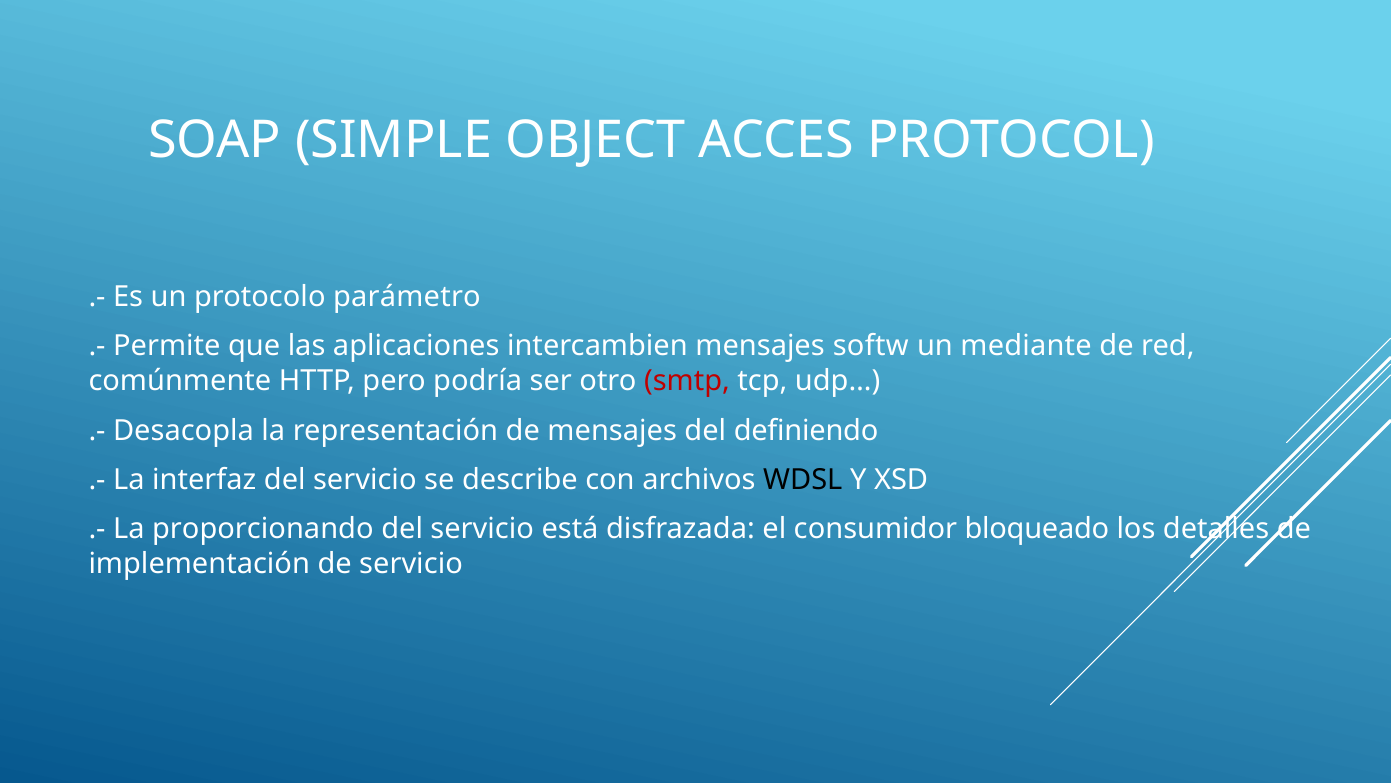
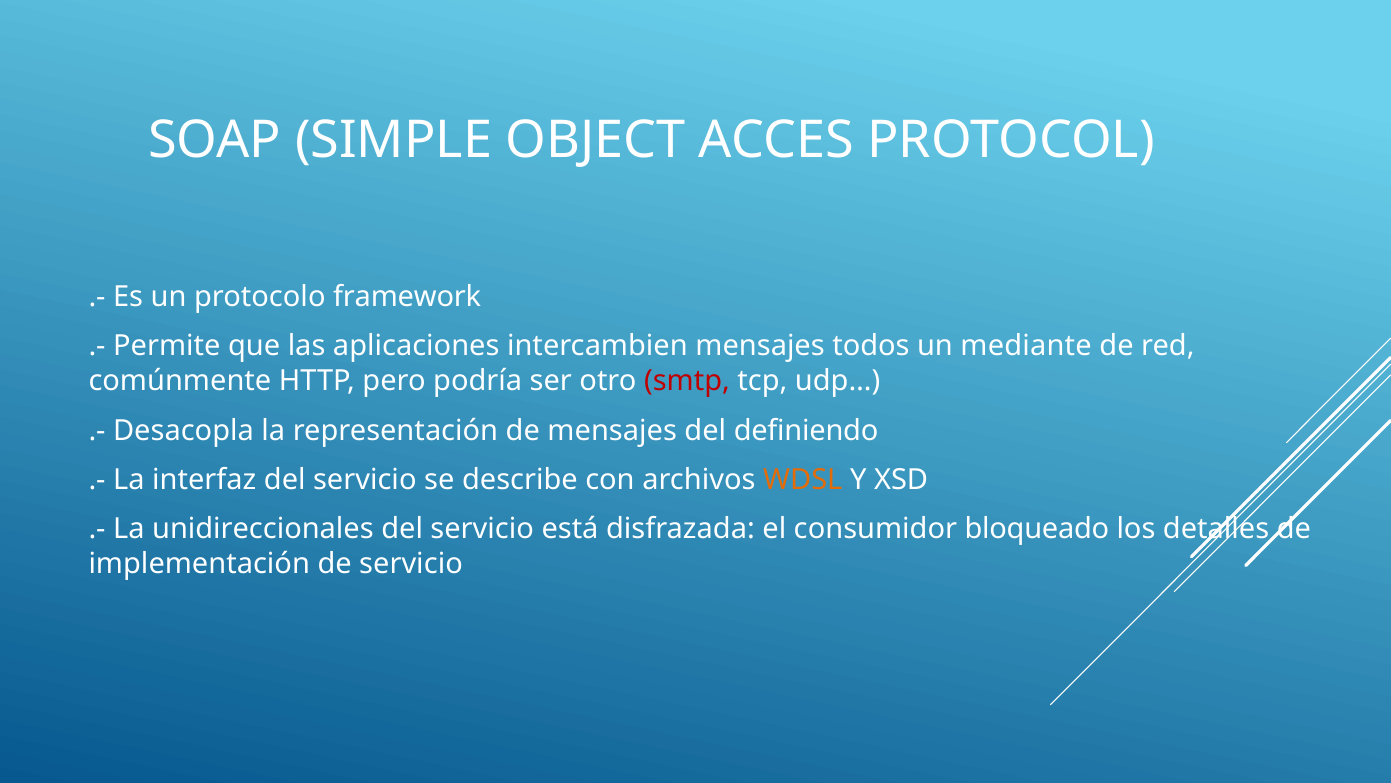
parámetro: parámetro -> framework
softw: softw -> todos
WDSL colour: black -> orange
proporcionando: proporcionando -> unidireccionales
